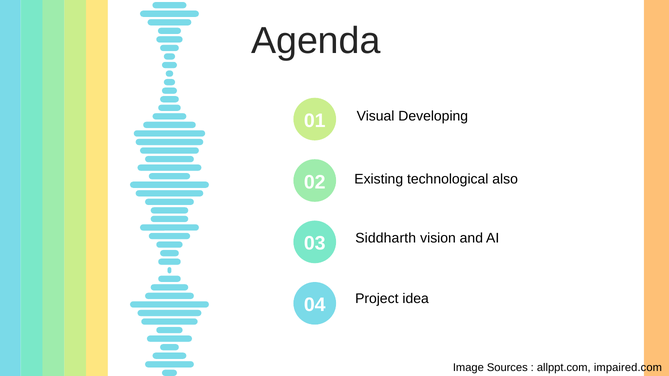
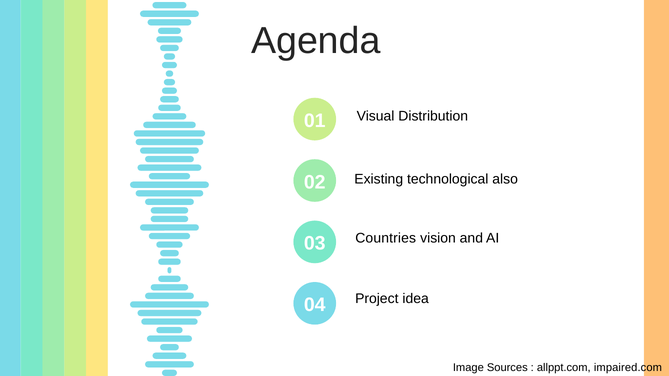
Developing: Developing -> Distribution
Siddharth: Siddharth -> Countries
